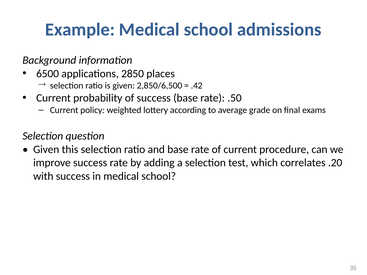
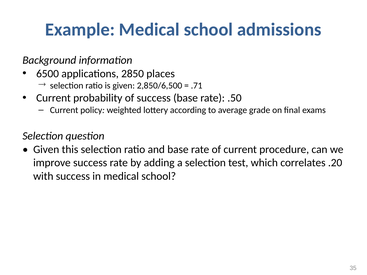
.42: .42 -> .71
